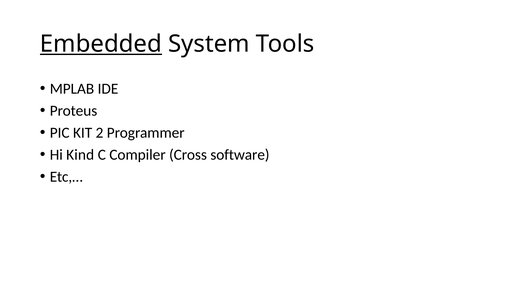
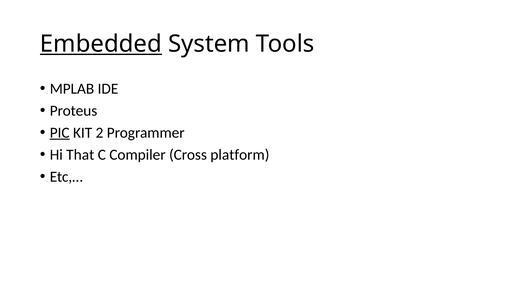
PIC underline: none -> present
Kind: Kind -> That
software: software -> platform
